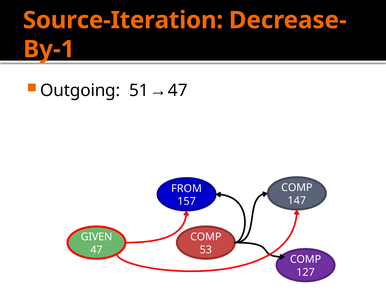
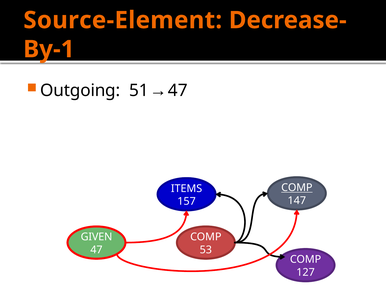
Source-Iteration: Source-Iteration -> Source-Element
COMP at (297, 187) underline: none -> present
FROM: FROM -> ITEMS
